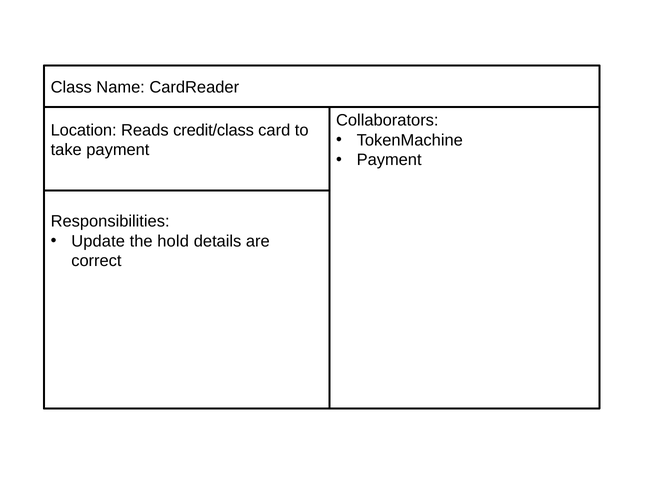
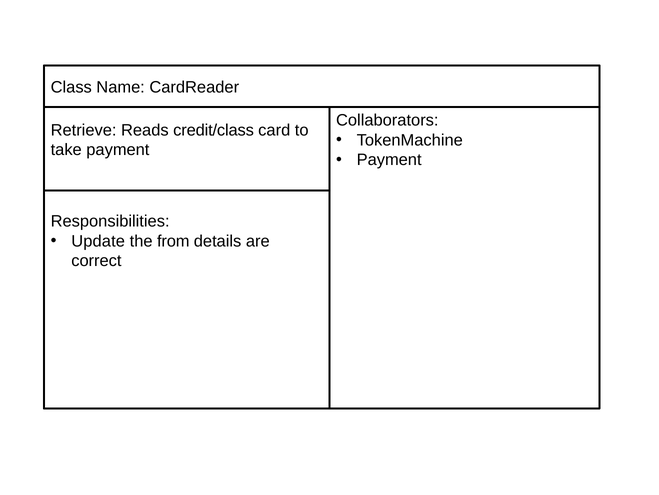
Location: Location -> Retrieve
hold: hold -> from
